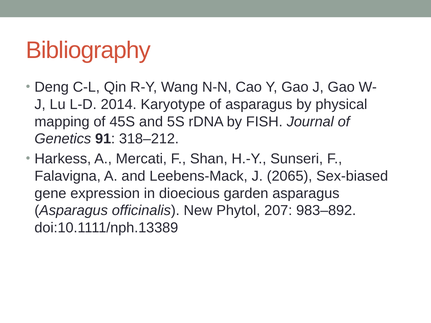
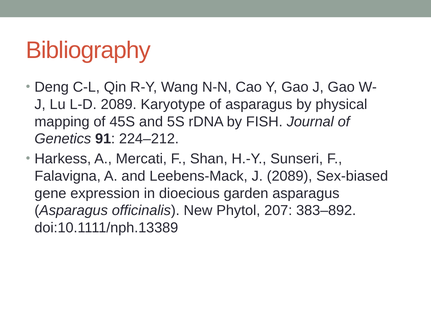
L-D 2014: 2014 -> 2089
318–212: 318–212 -> 224–212
J 2065: 2065 -> 2089
983–892: 983–892 -> 383–892
